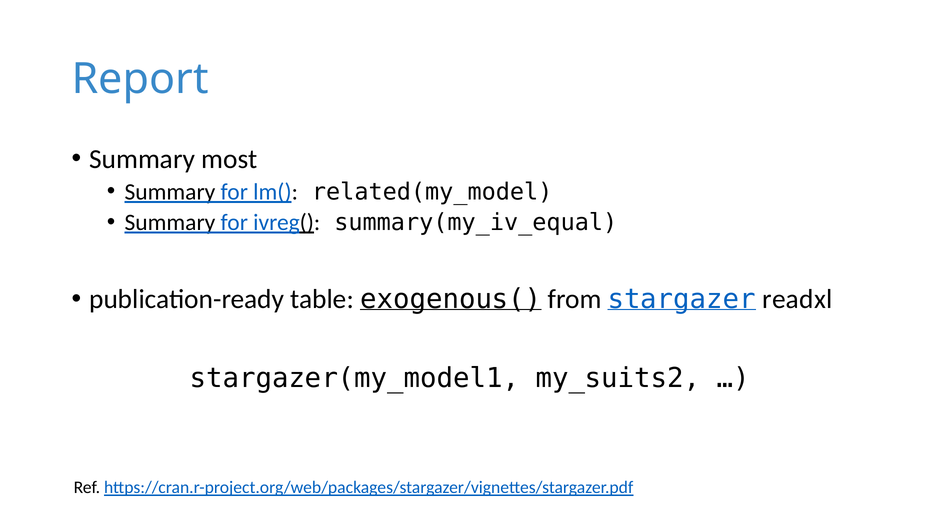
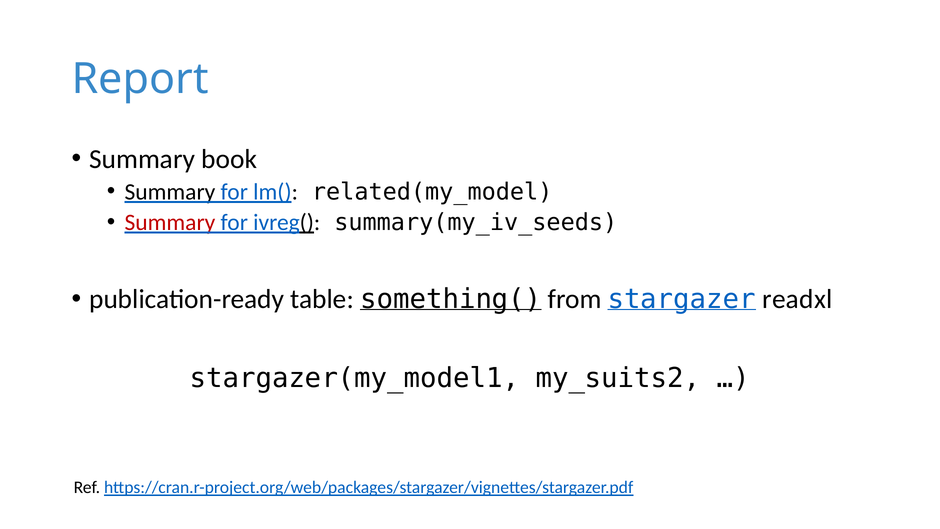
most: most -> book
Summary at (170, 222) colour: black -> red
summary(my_iv_equal: summary(my_iv_equal -> summary(my_iv_seeds
exogenous(: exogenous( -> something(
